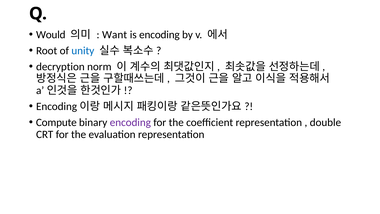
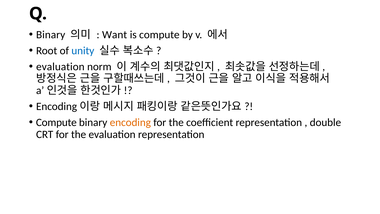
Would at (51, 35): Would -> Binary
is encoding: encoding -> compute
decryption at (60, 67): decryption -> evaluation
encoding at (130, 122) colour: purple -> orange
